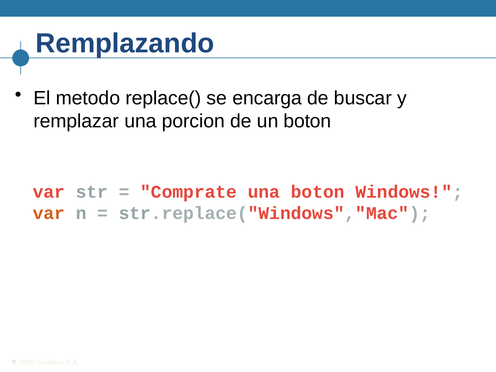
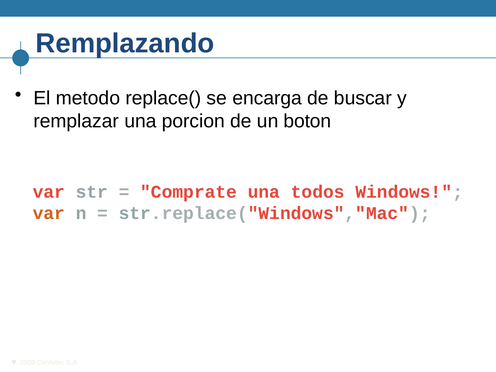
una boton: boton -> todos
